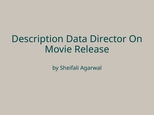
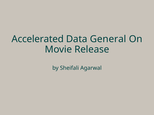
Description: Description -> Accelerated
Director: Director -> General
